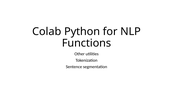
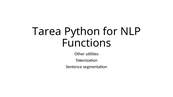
Colab: Colab -> Tarea
